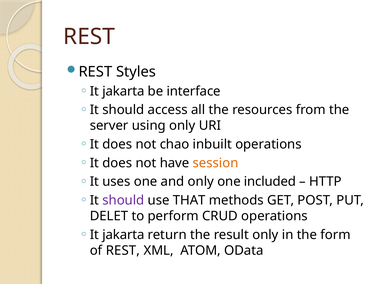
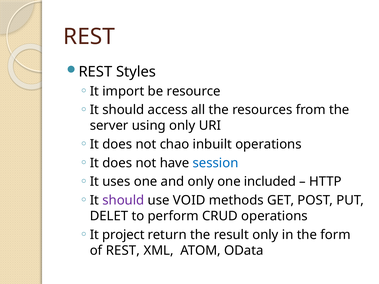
jakarta at (123, 91): jakarta -> import
interface: interface -> resource
session colour: orange -> blue
THAT: THAT -> VOID
jakarta at (123, 235): jakarta -> project
